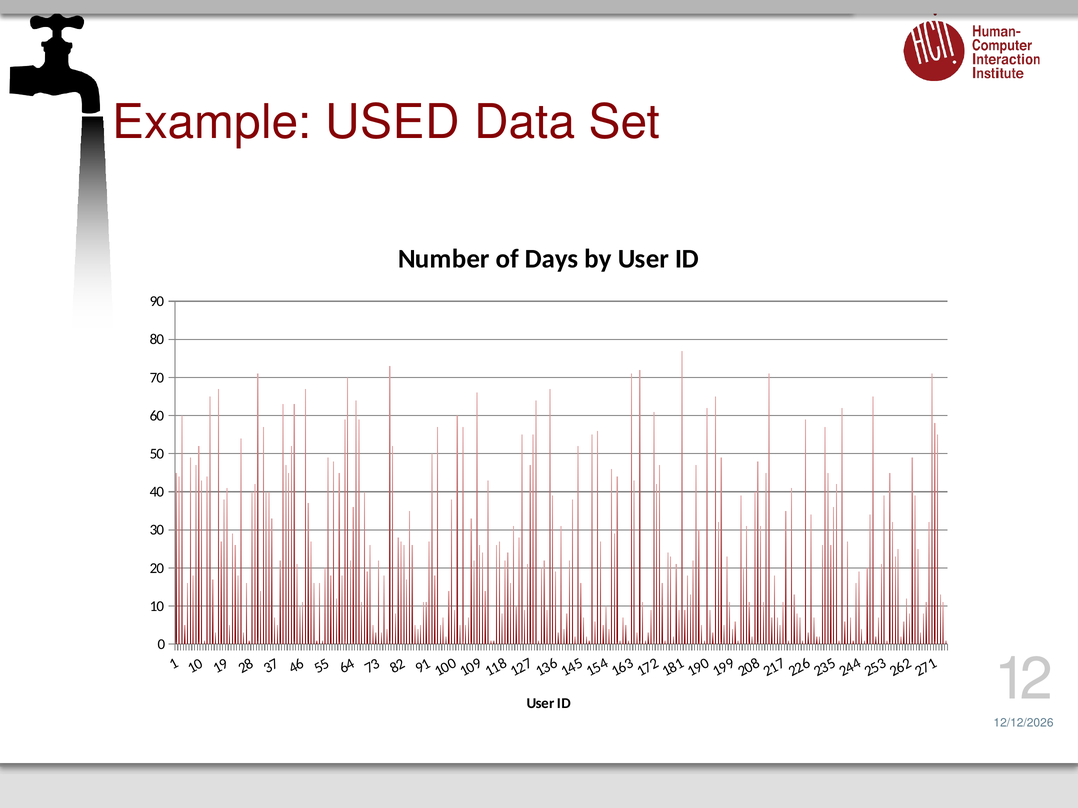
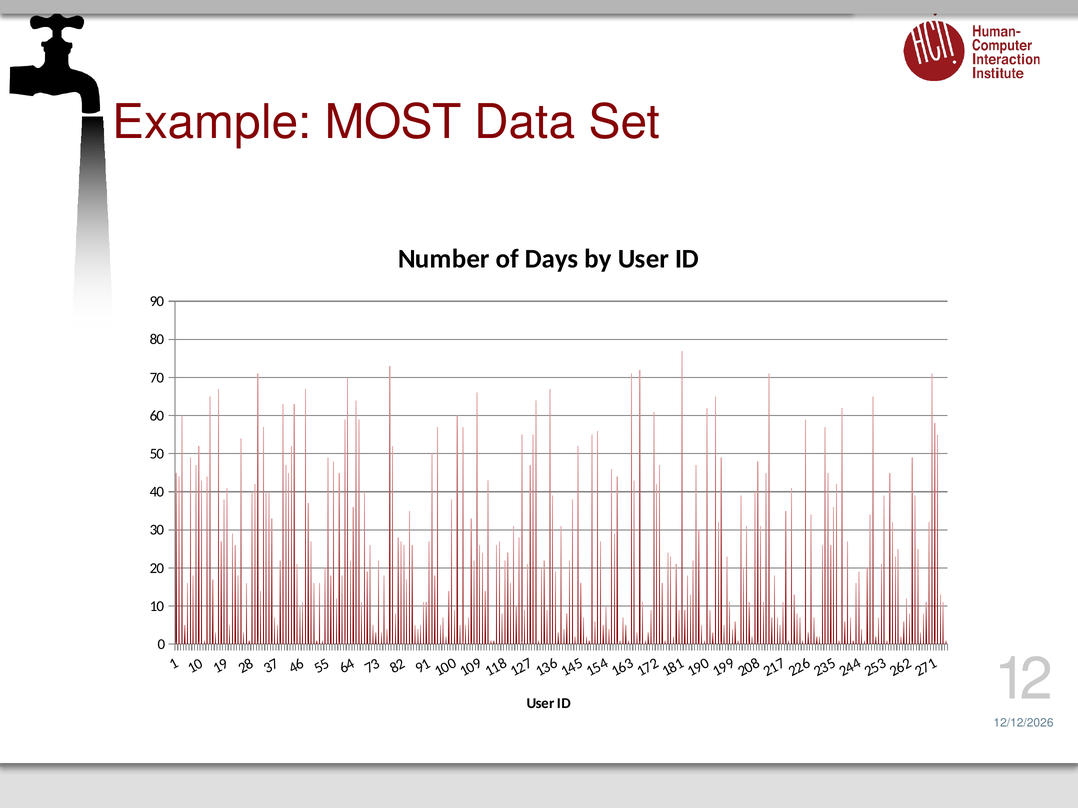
USED: USED -> MOST
